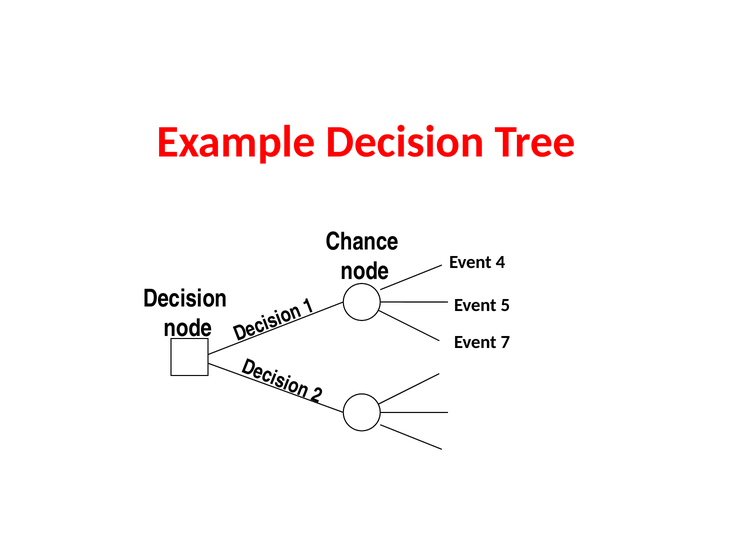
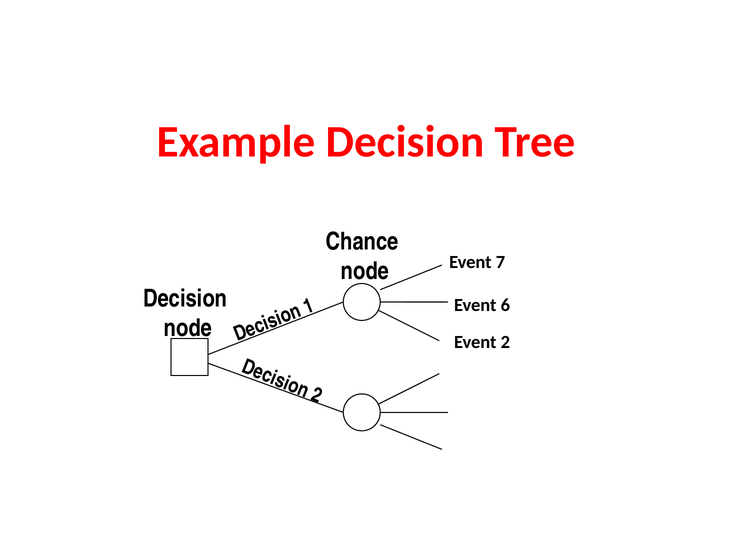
4: 4 -> 7
5: 5 -> 6
Event 7: 7 -> 2
